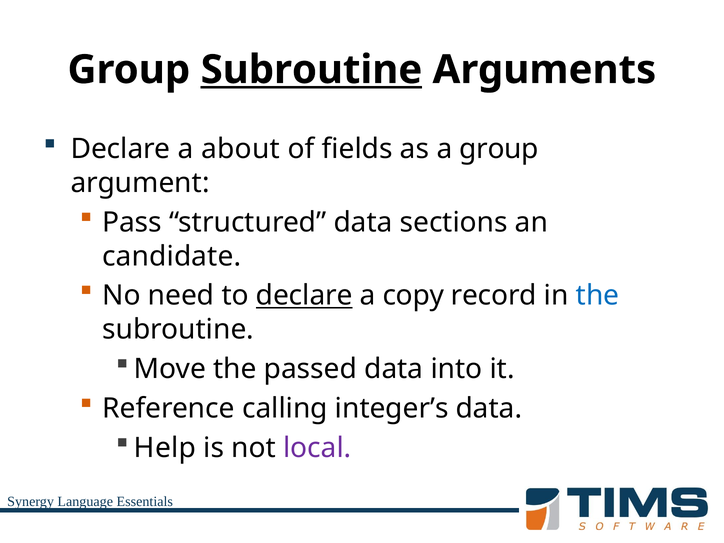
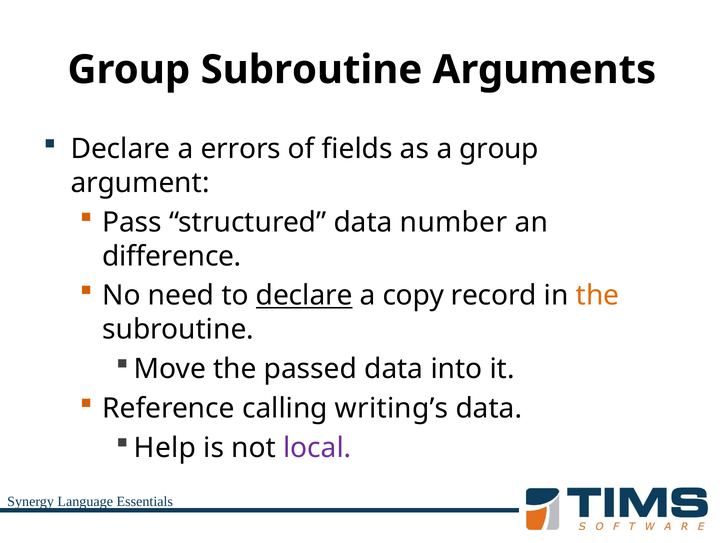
Subroutine at (311, 70) underline: present -> none
about: about -> errors
sections: sections -> number
candidate: candidate -> difference
the at (598, 296) colour: blue -> orange
integer’s: integer’s -> writing’s
